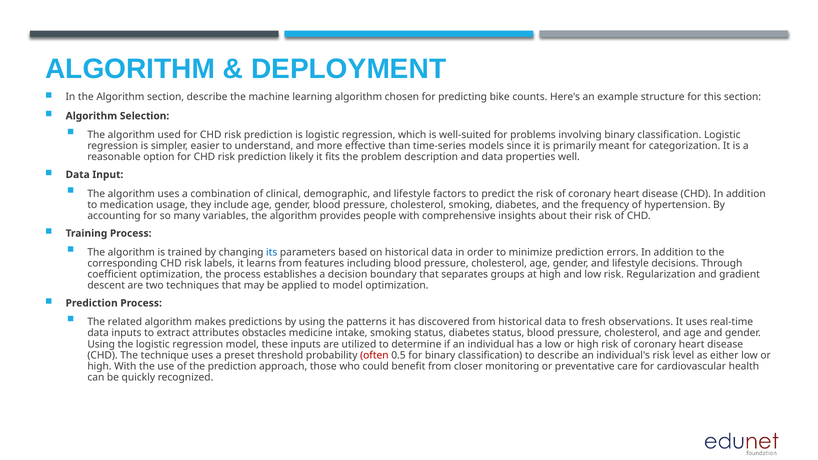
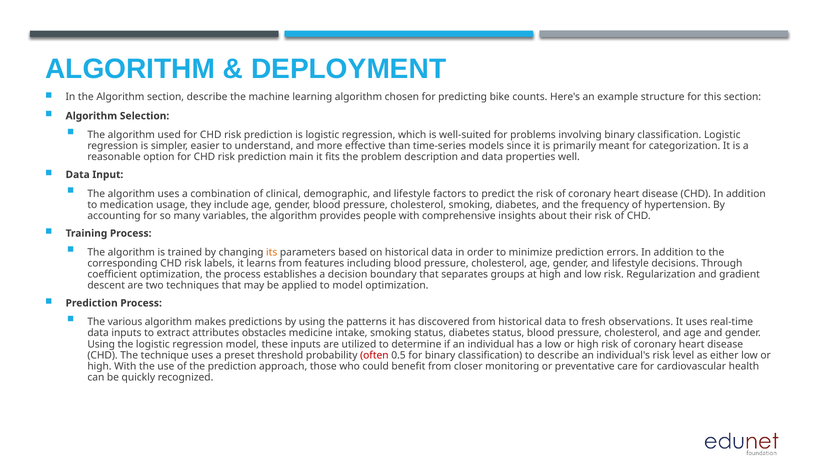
likely: likely -> main
its colour: blue -> orange
related: related -> various
